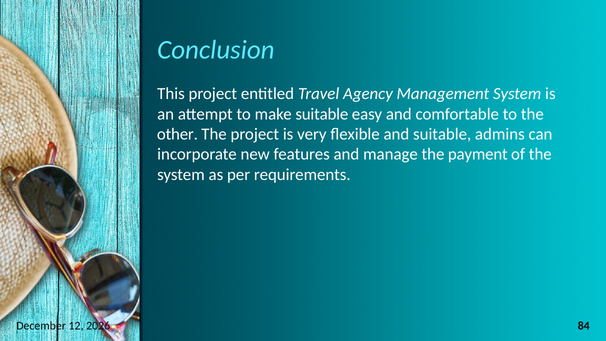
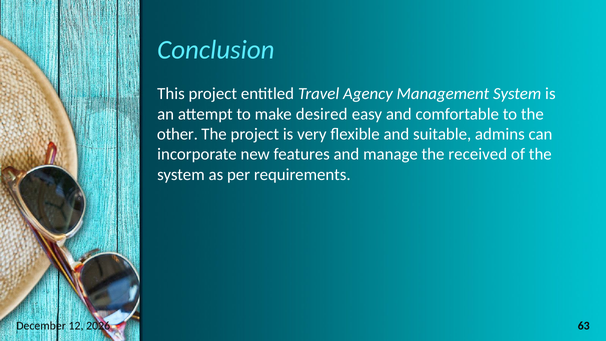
make suitable: suitable -> desired
payment: payment -> received
84: 84 -> 63
